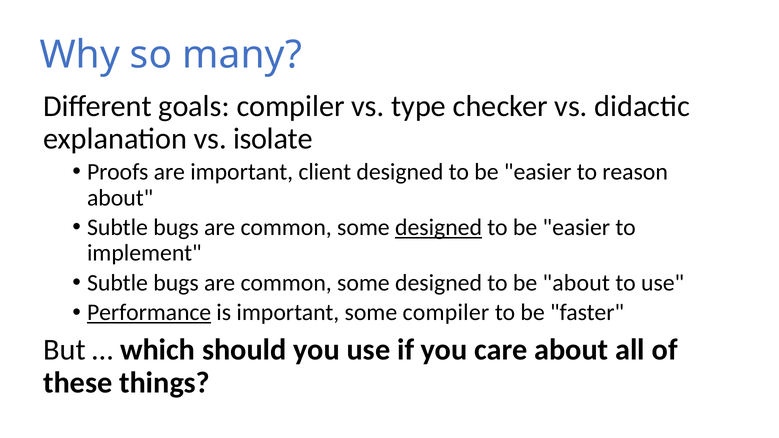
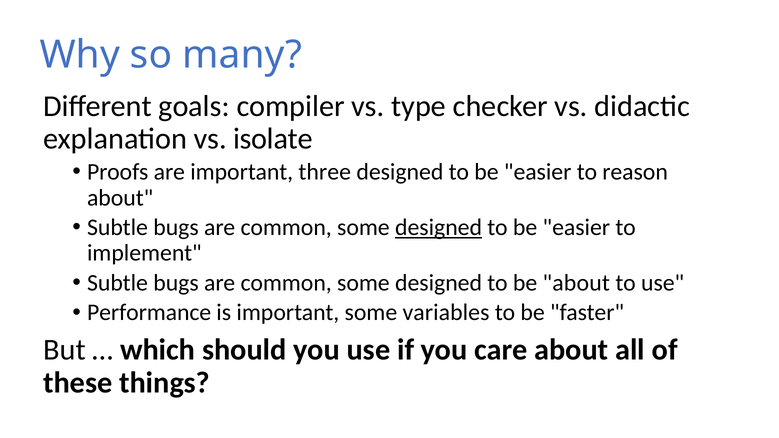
client: client -> three
Performance underline: present -> none
some compiler: compiler -> variables
